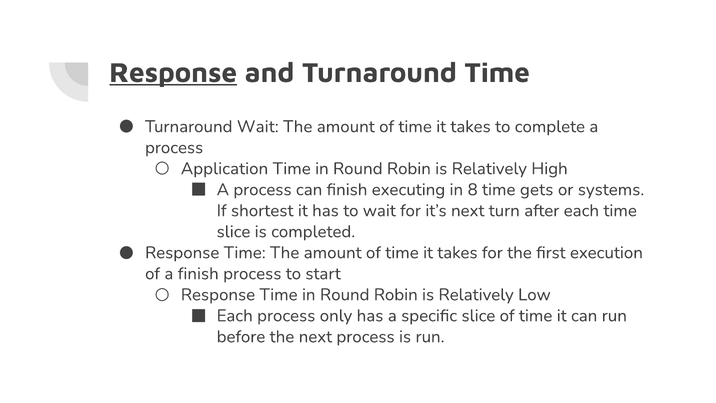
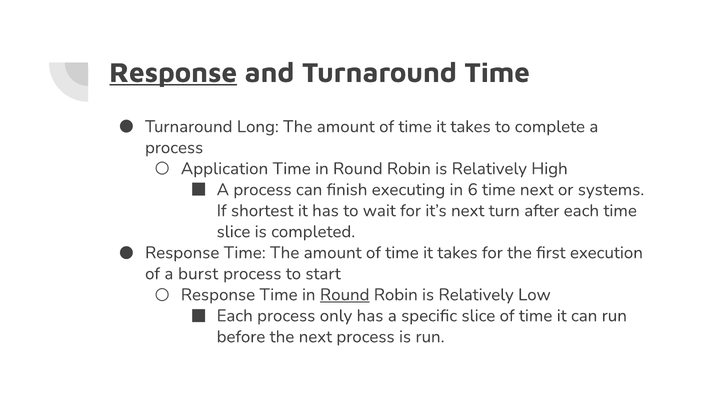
Turnaround Wait: Wait -> Long
8: 8 -> 6
time gets: gets -> next
a finish: finish -> burst
Round at (345, 295) underline: none -> present
